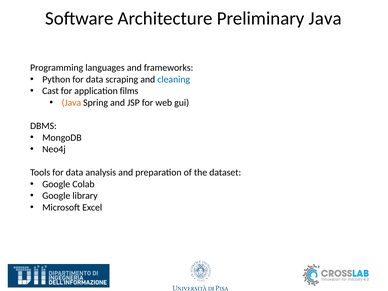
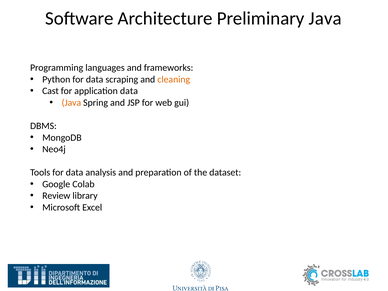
cleaning colour: blue -> orange
application films: films -> data
Google at (56, 196): Google -> Review
